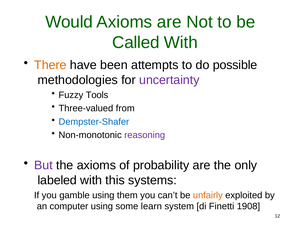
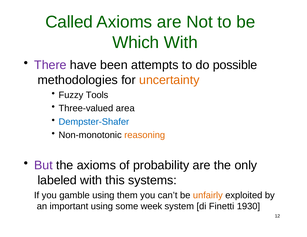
Would: Would -> Called
Called: Called -> Which
There colour: orange -> purple
uncertainty colour: purple -> orange
from: from -> area
reasoning colour: purple -> orange
computer: computer -> important
learn: learn -> week
1908: 1908 -> 1930
